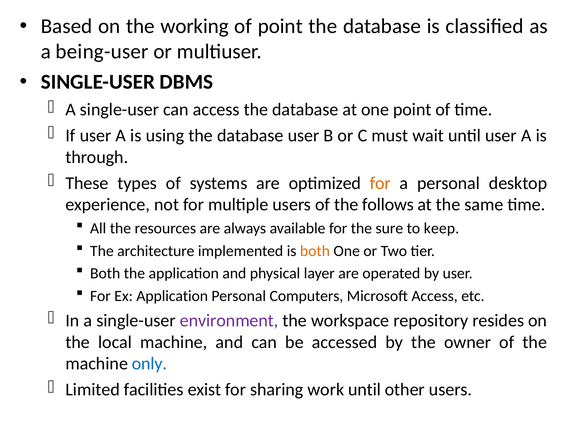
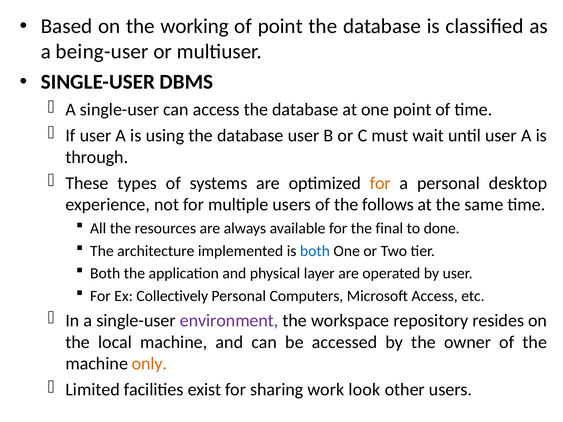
sure: sure -> final
keep: keep -> done
both at (315, 251) colour: orange -> blue
Ex Application: Application -> Collectively
only colour: blue -> orange
work until: until -> look
